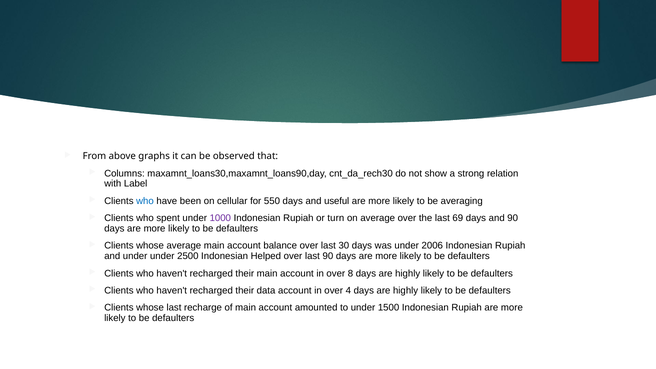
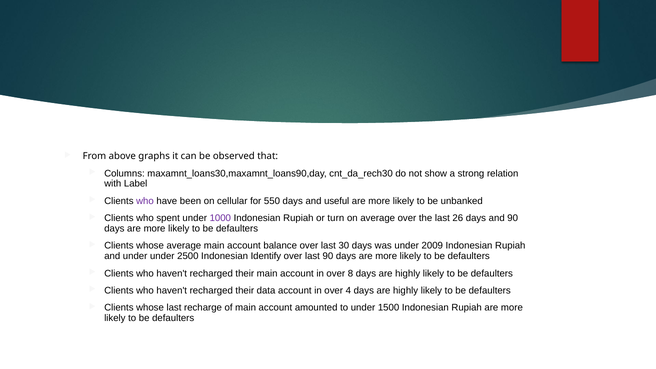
who at (145, 201) colour: blue -> purple
averaging: averaging -> unbanked
69: 69 -> 26
2006: 2006 -> 2009
Helped: Helped -> Identify
